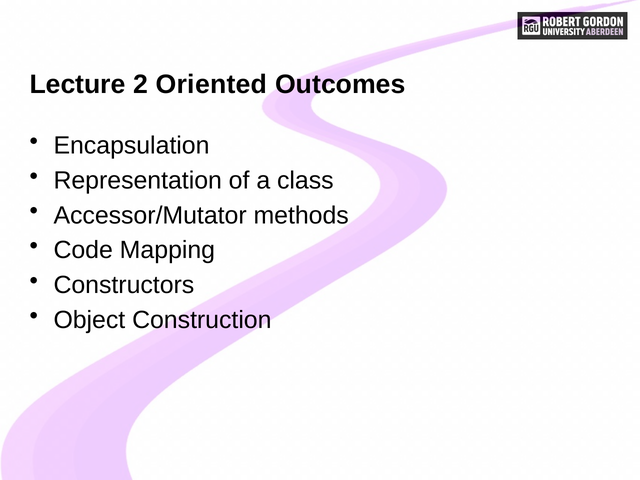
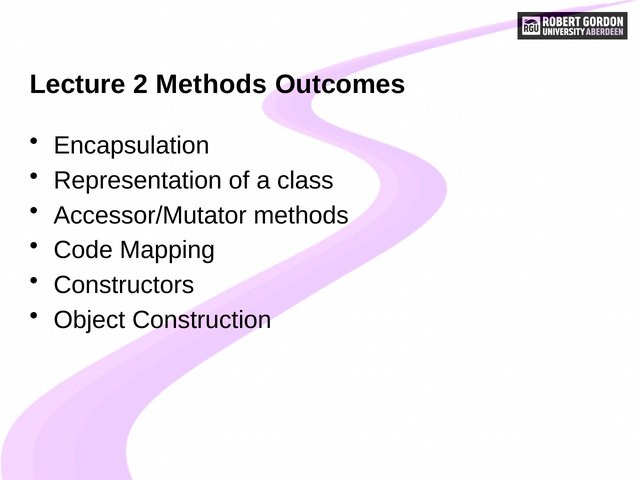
2 Oriented: Oriented -> Methods
